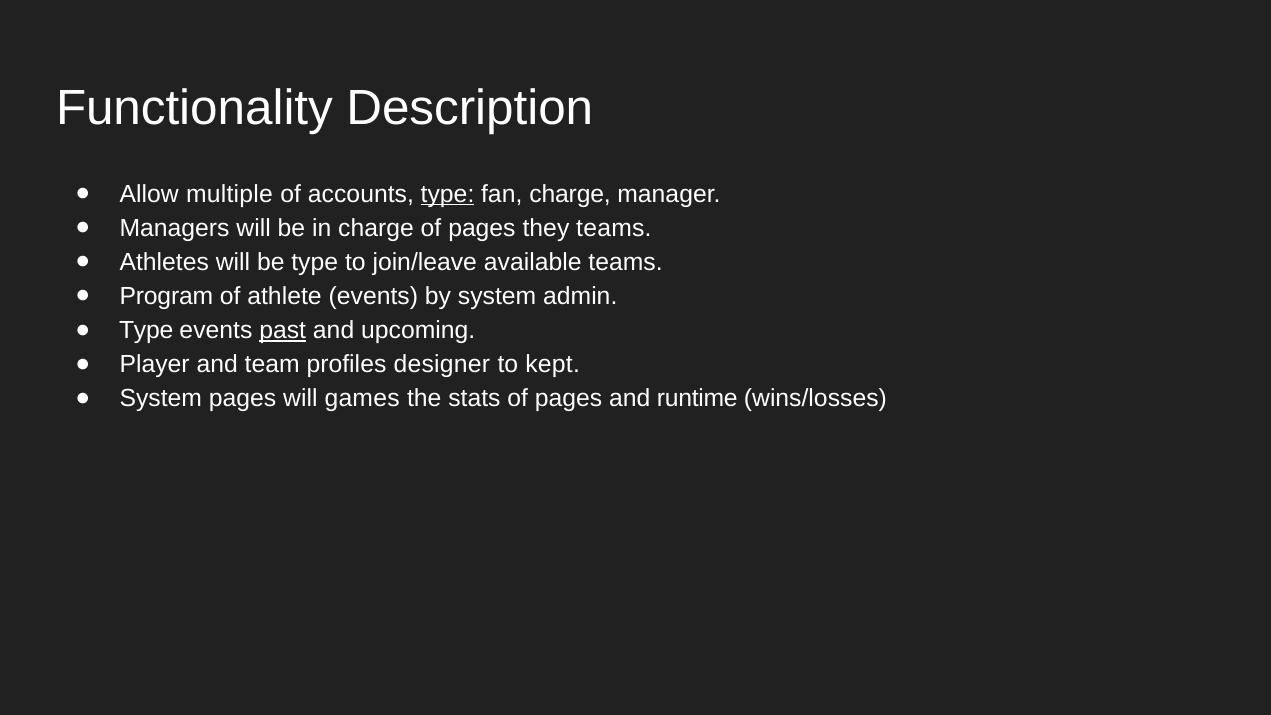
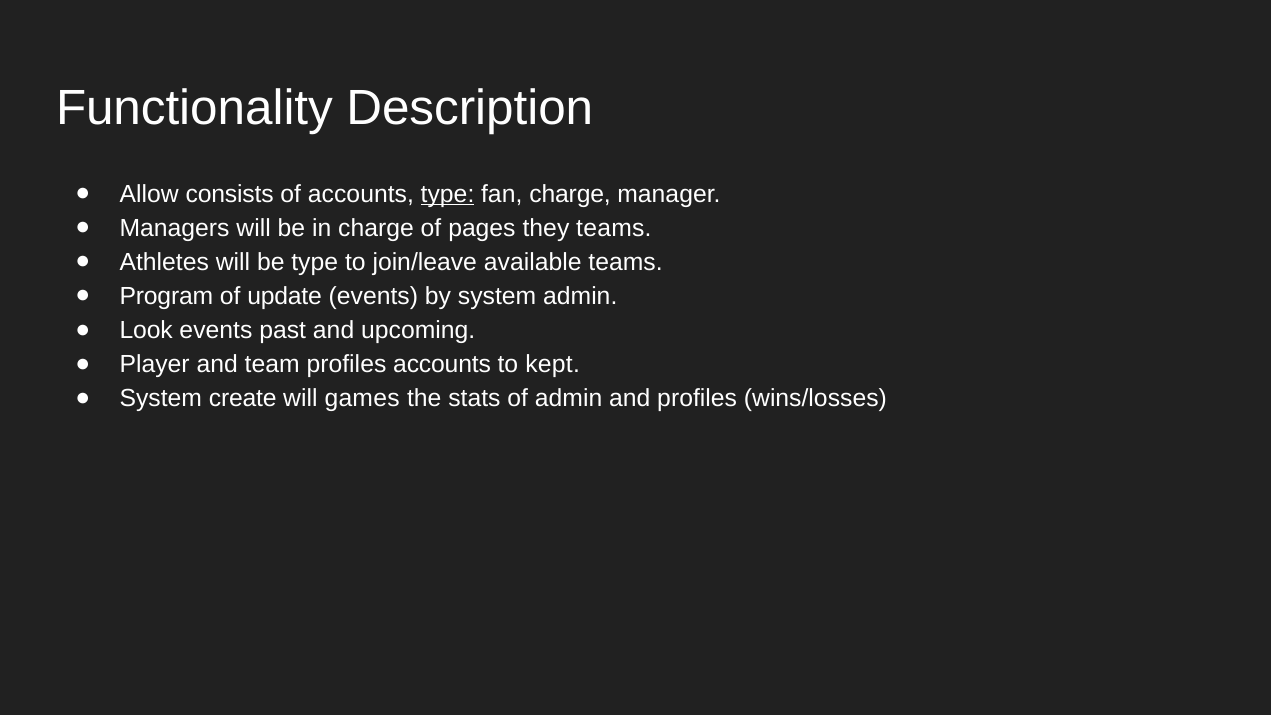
multiple: multiple -> consists
athlete: athlete -> update
Type at (146, 330): Type -> Look
past underline: present -> none
profiles designer: designer -> accounts
System pages: pages -> create
stats of pages: pages -> admin
and runtime: runtime -> profiles
